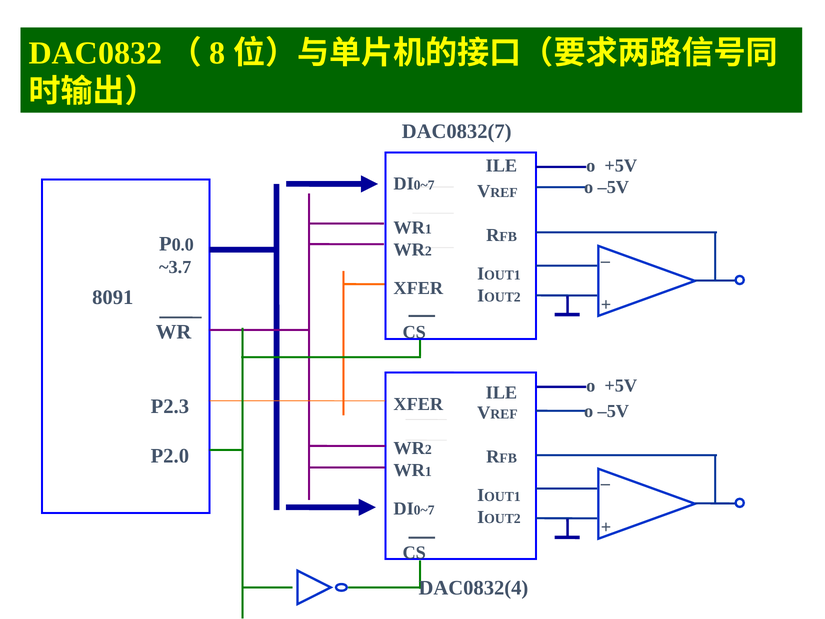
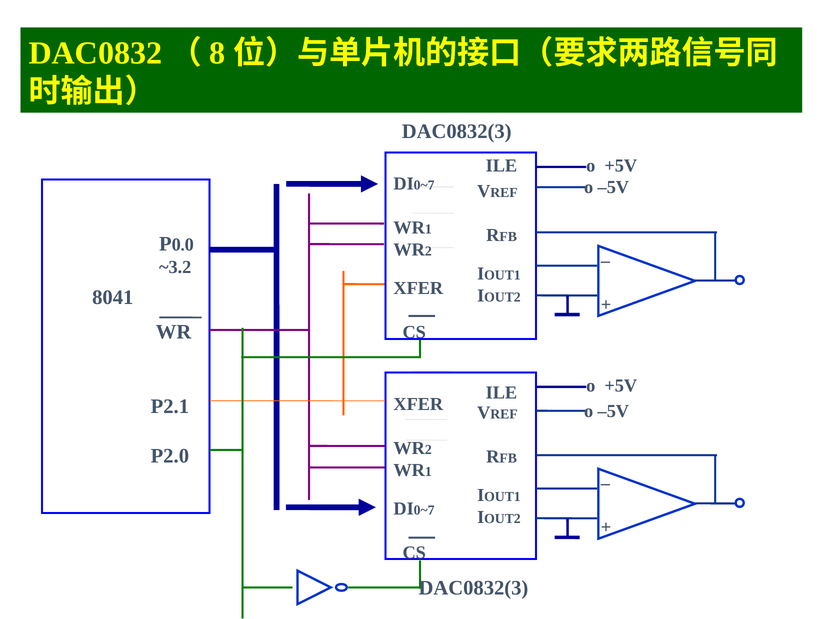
DAC0832(7 at (457, 131): DAC0832(7 -> DAC0832(3
~3.7: ~3.7 -> ~3.2
8091: 8091 -> 8041
P2.3: P2.3 -> P2.1
DAC0832(4 at (473, 588): DAC0832(4 -> DAC0832(3
